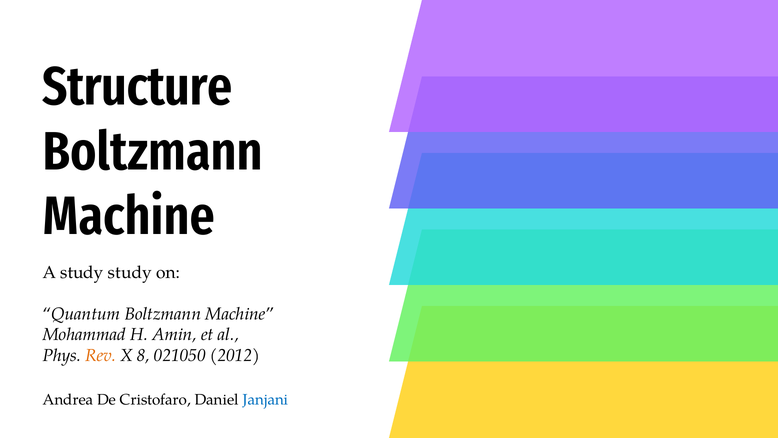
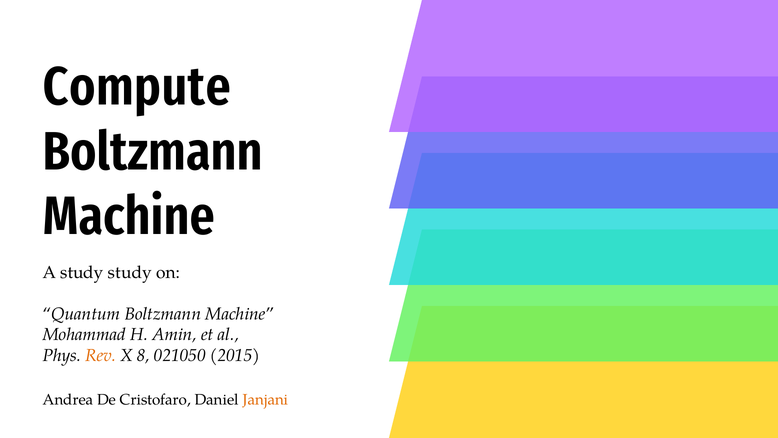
Structure: Structure -> Compute
2012: 2012 -> 2015
Janjani colour: blue -> orange
